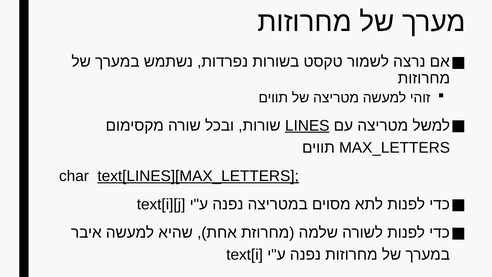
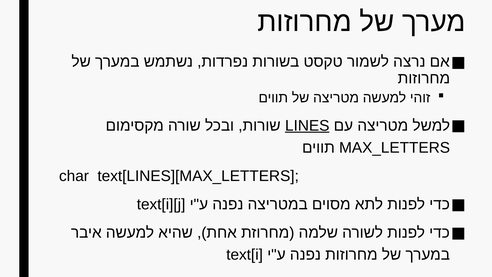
text[LINES][MAX_LETTERS underline: present -> none
